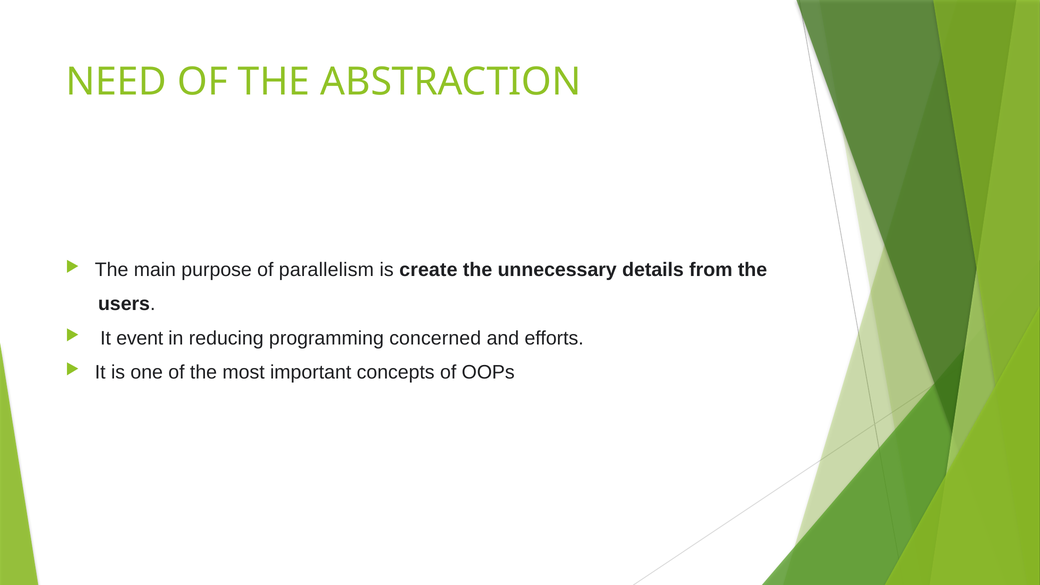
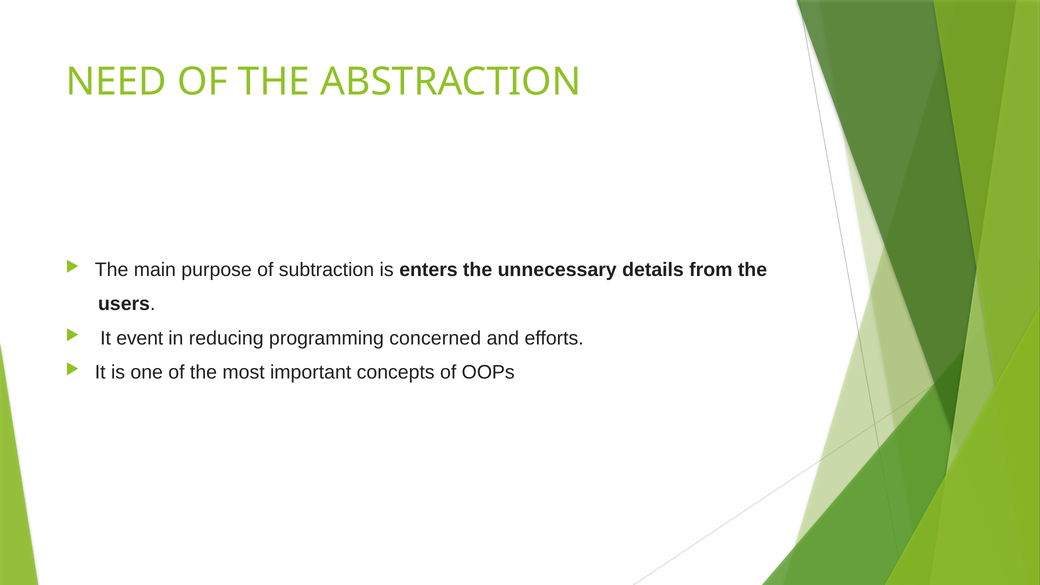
parallelism: parallelism -> subtraction
create: create -> enters
